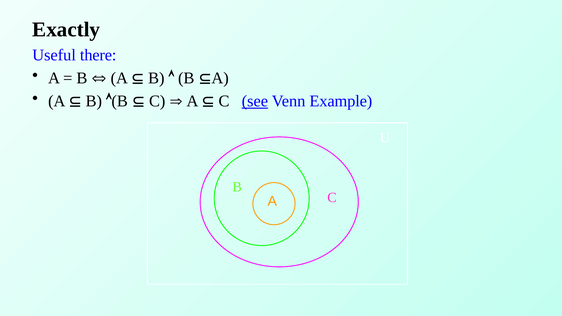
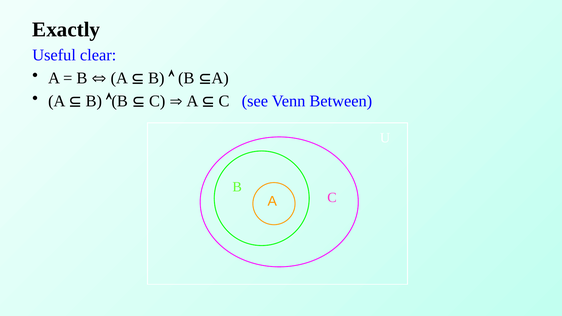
there: there -> clear
see underline: present -> none
Example: Example -> Between
